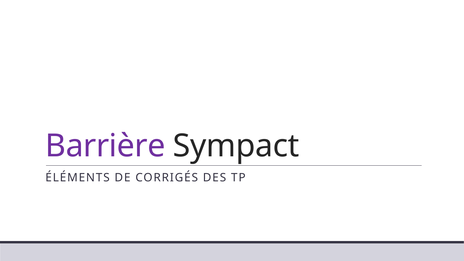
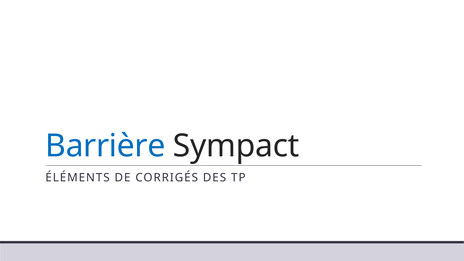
Barrière colour: purple -> blue
